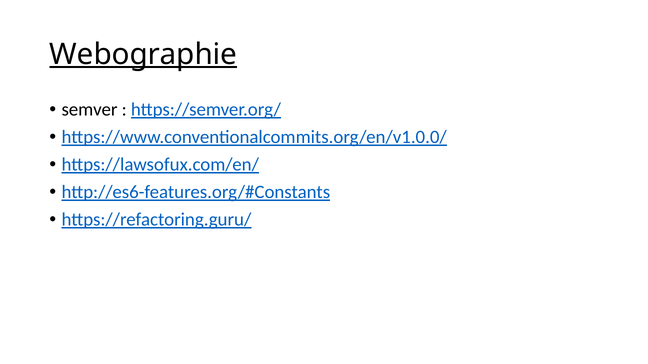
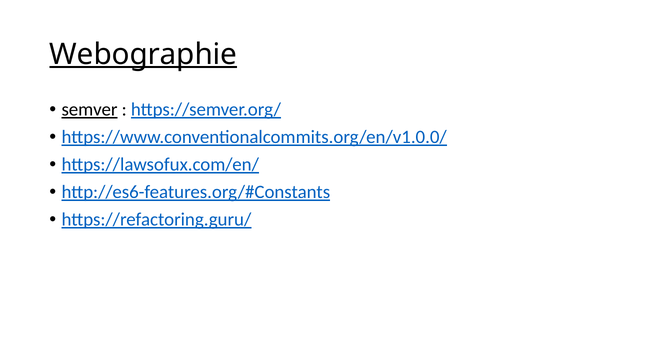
semver underline: none -> present
